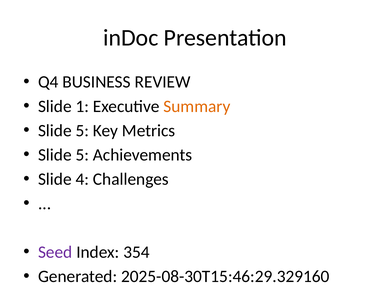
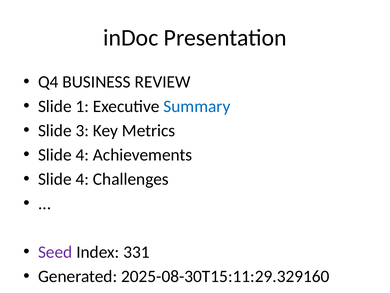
Summary colour: orange -> blue
5 at (82, 130): 5 -> 3
5 at (82, 155): 5 -> 4
354: 354 -> 331
2025-08-30T15:46:29.329160: 2025-08-30T15:46:29.329160 -> 2025-08-30T15:11:29.329160
